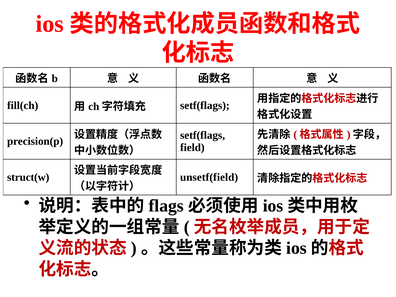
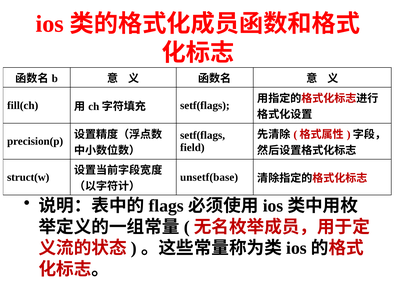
unsetf(field: unsetf(field -> unsetf(base
